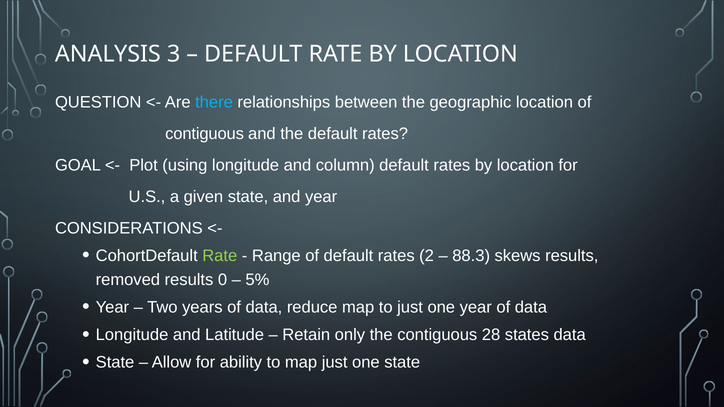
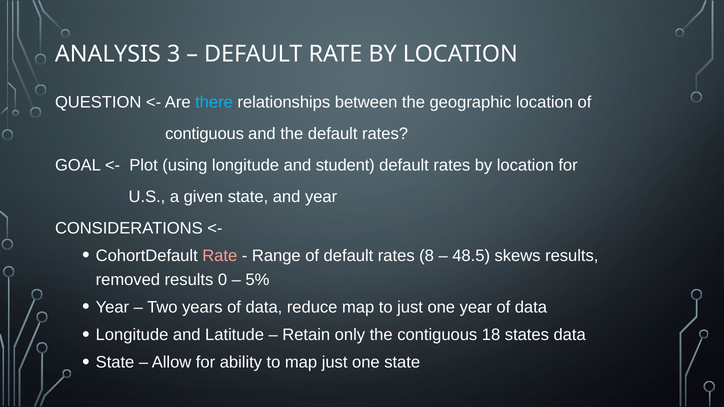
column: column -> student
Rate at (220, 256) colour: light green -> pink
2: 2 -> 8
88.3: 88.3 -> 48.5
28: 28 -> 18
